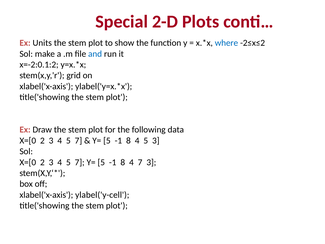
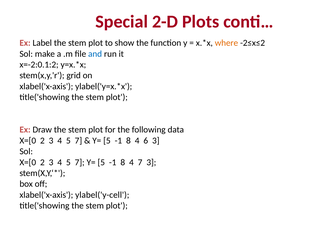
Units: Units -> Label
where colour: blue -> orange
8 4 5: 5 -> 6
